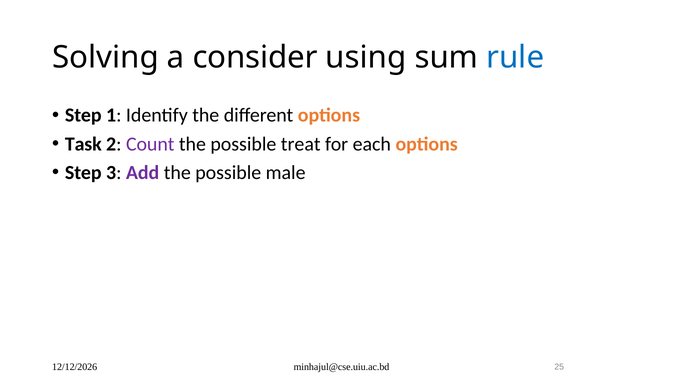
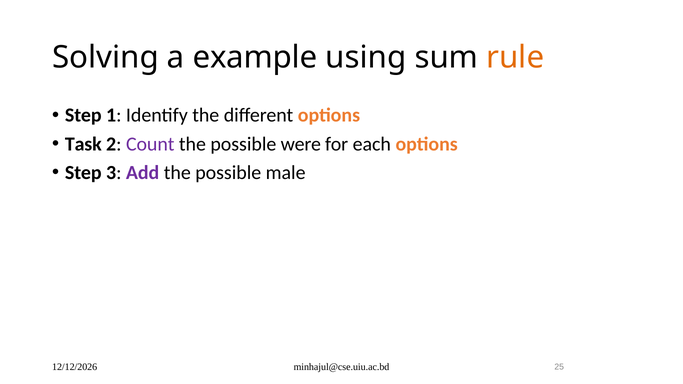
consider: consider -> example
rule colour: blue -> orange
treat: treat -> were
